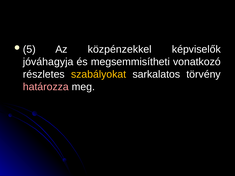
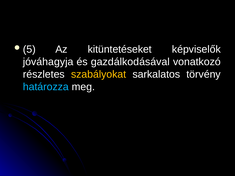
közpénzekkel: közpénzekkel -> kitüntetéseket
megsemmisítheti: megsemmisítheti -> gazdálkodásával
határozza colour: pink -> light blue
